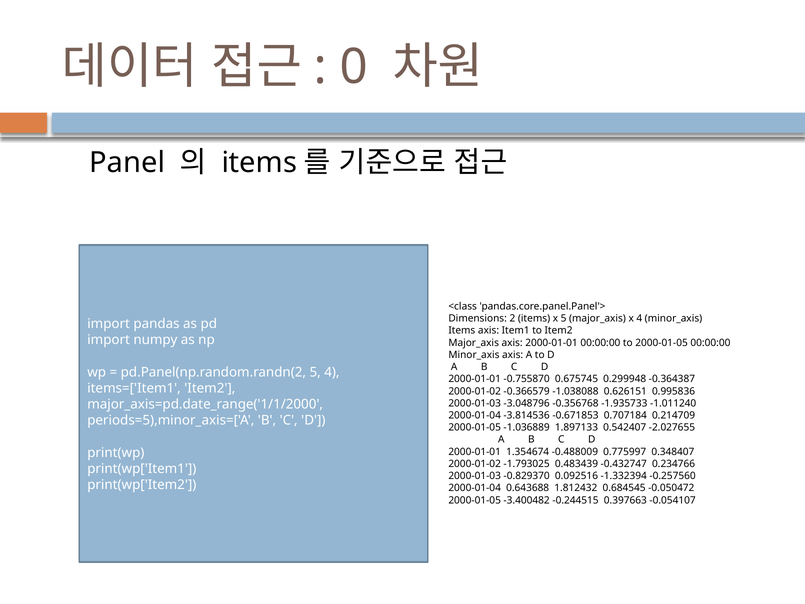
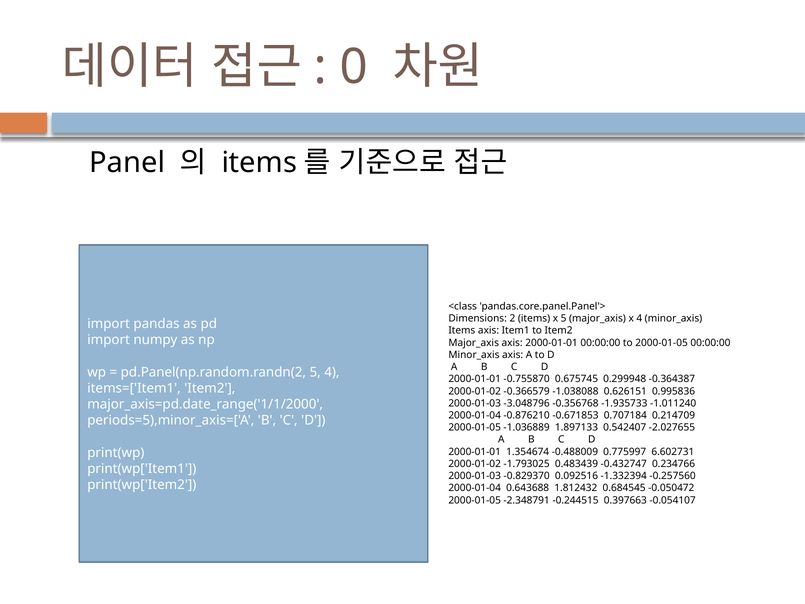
-3.814536: -3.814536 -> -0.876210
0.348407: 0.348407 -> 6.602731
-3.400482: -3.400482 -> -2.348791
